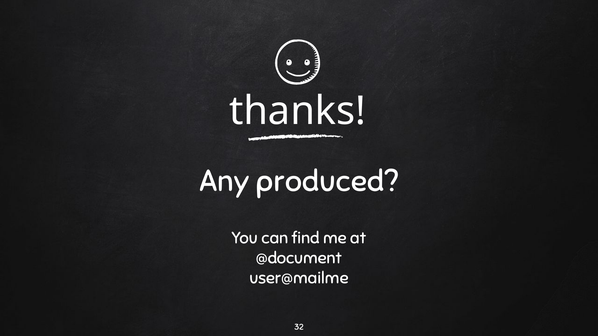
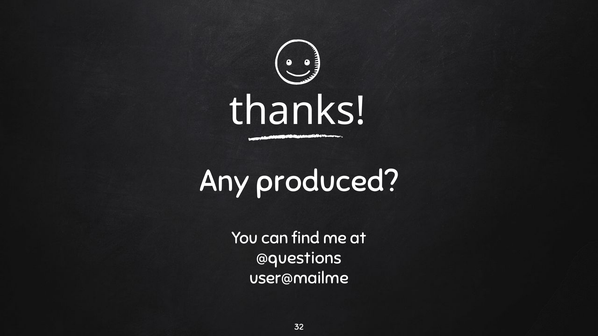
@document: @document -> @questions
